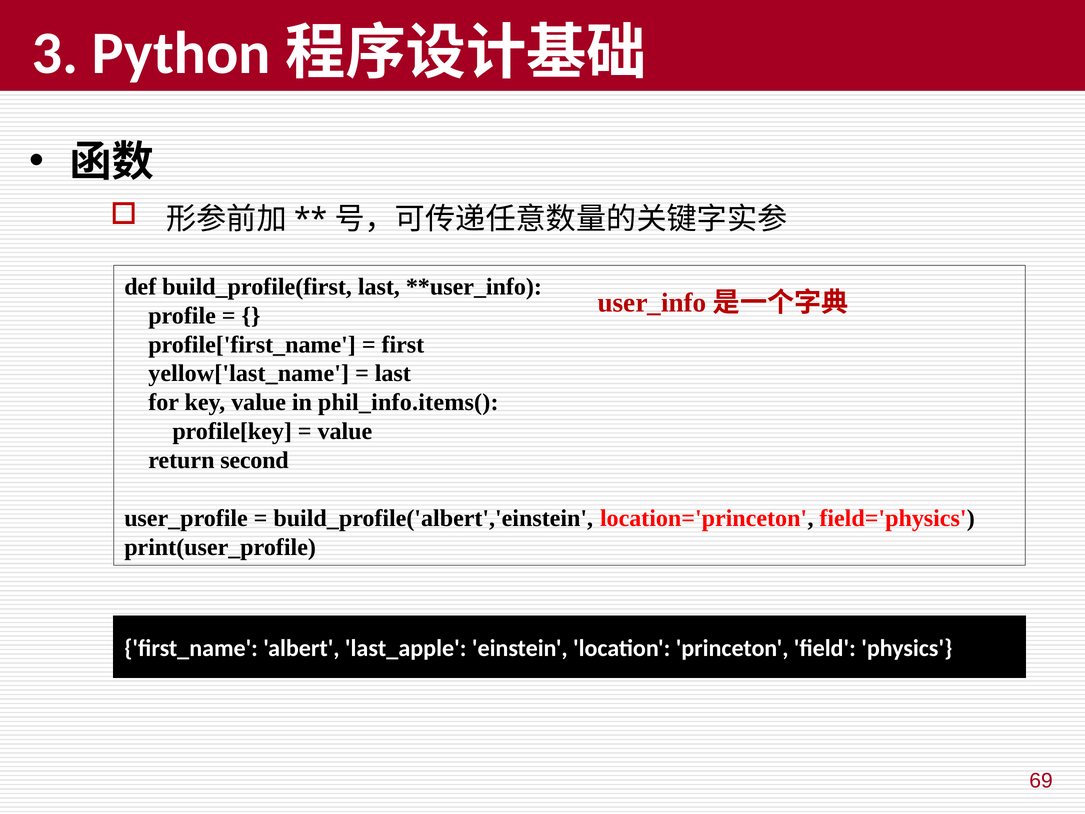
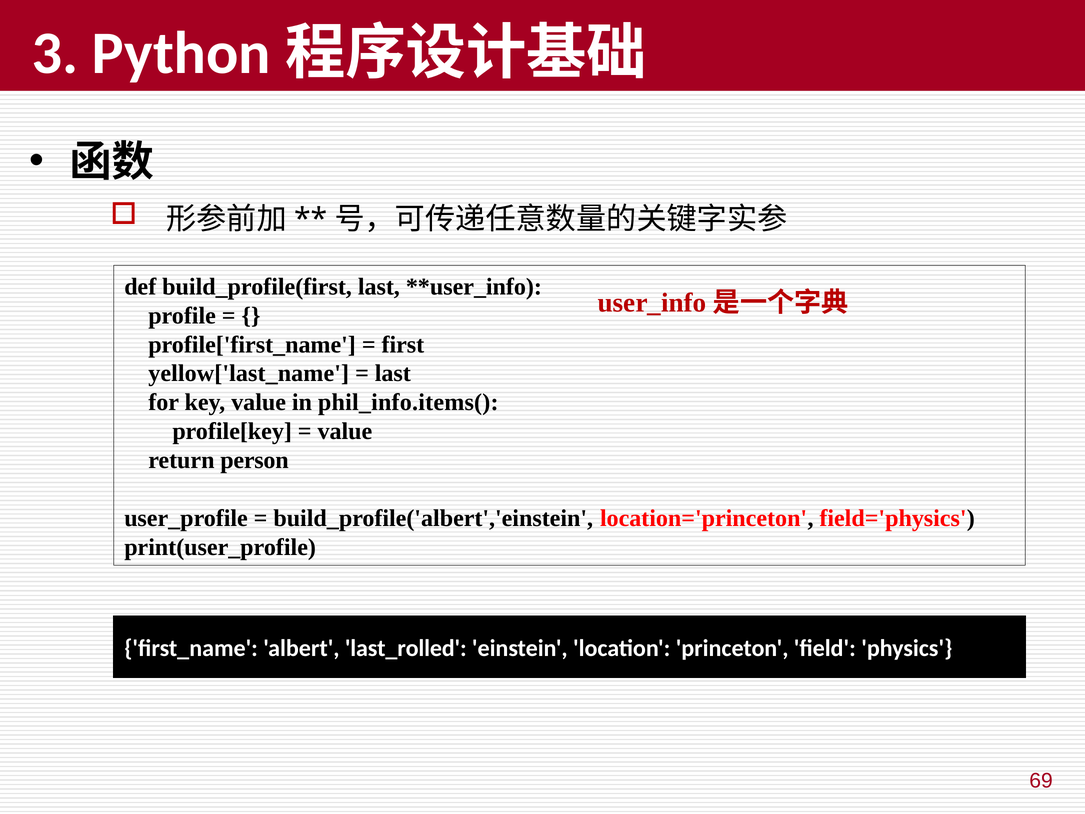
second: second -> person
last_apple: last_apple -> last_rolled
